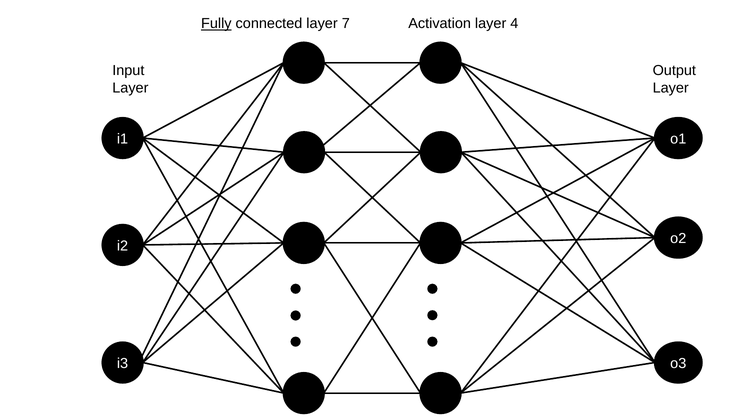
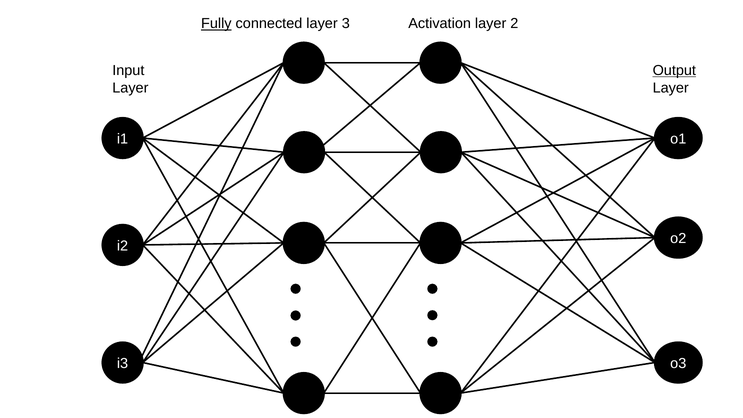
7: 7 -> 3
4: 4 -> 2
Output underline: none -> present
